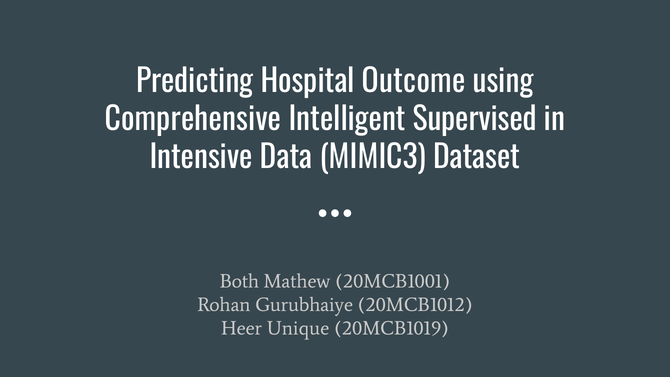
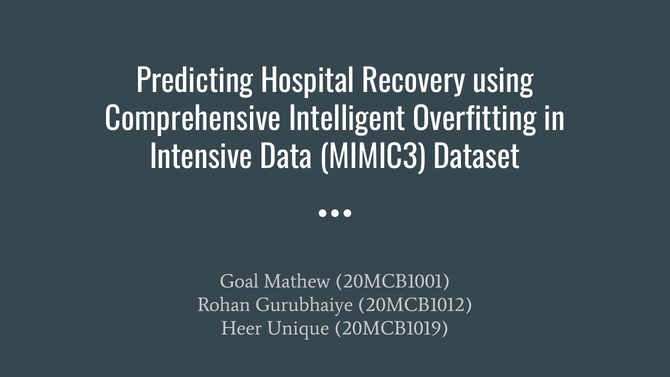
Outcome: Outcome -> Recovery
Supervised: Supervised -> Overfitting
Both: Both -> Goal
